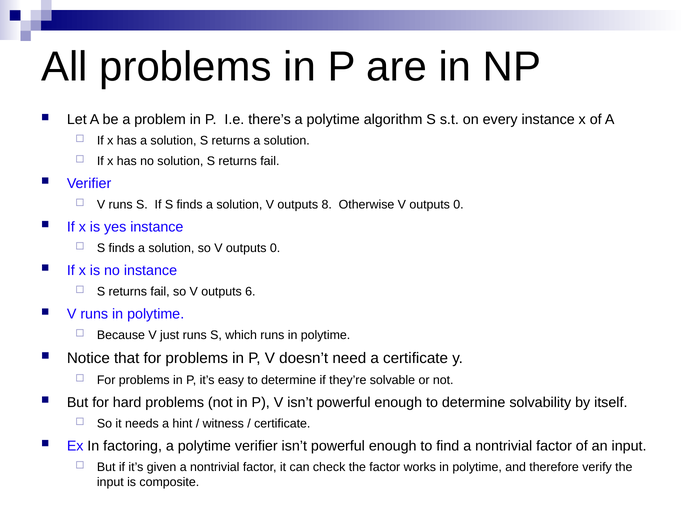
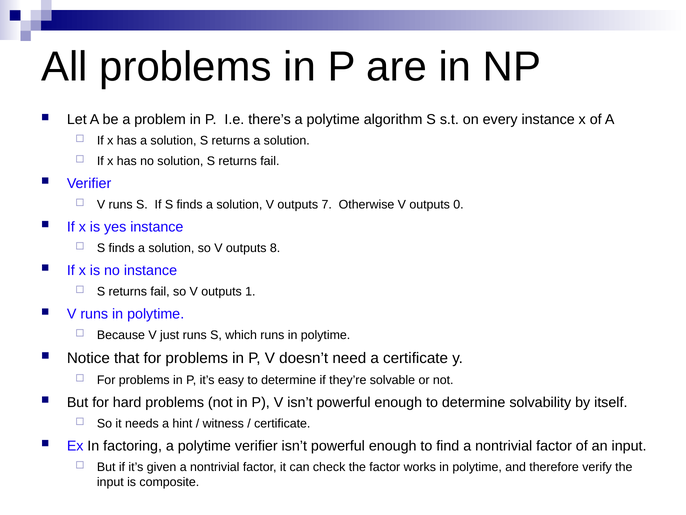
8: 8 -> 7
so V outputs 0: 0 -> 8
6: 6 -> 1
